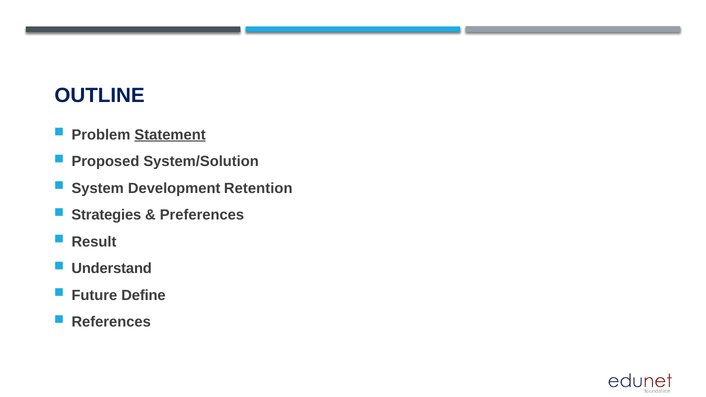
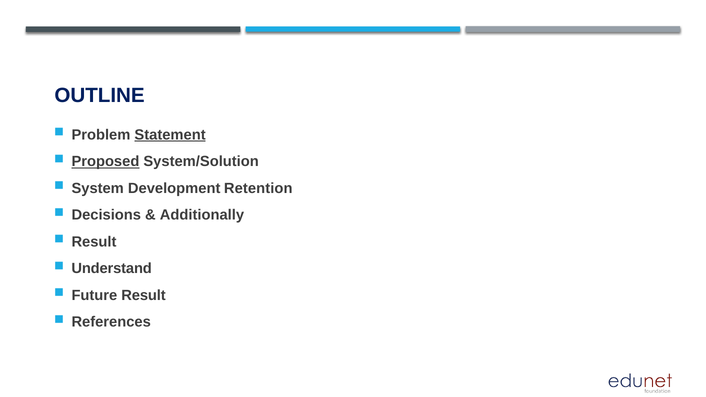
Proposed underline: none -> present
Strategies: Strategies -> Decisions
Preferences: Preferences -> Additionally
Future Define: Define -> Result
